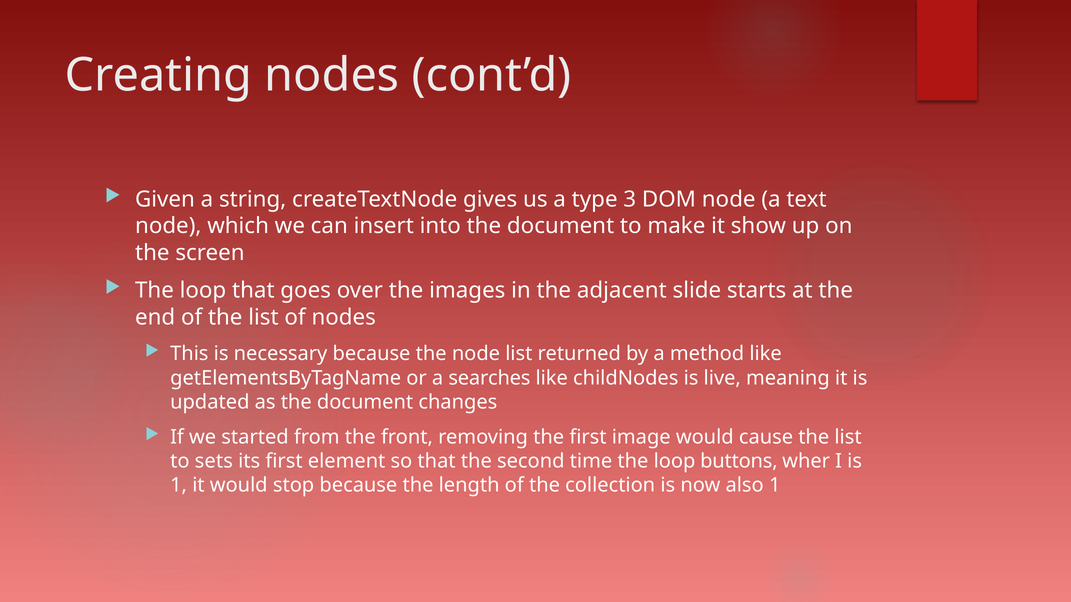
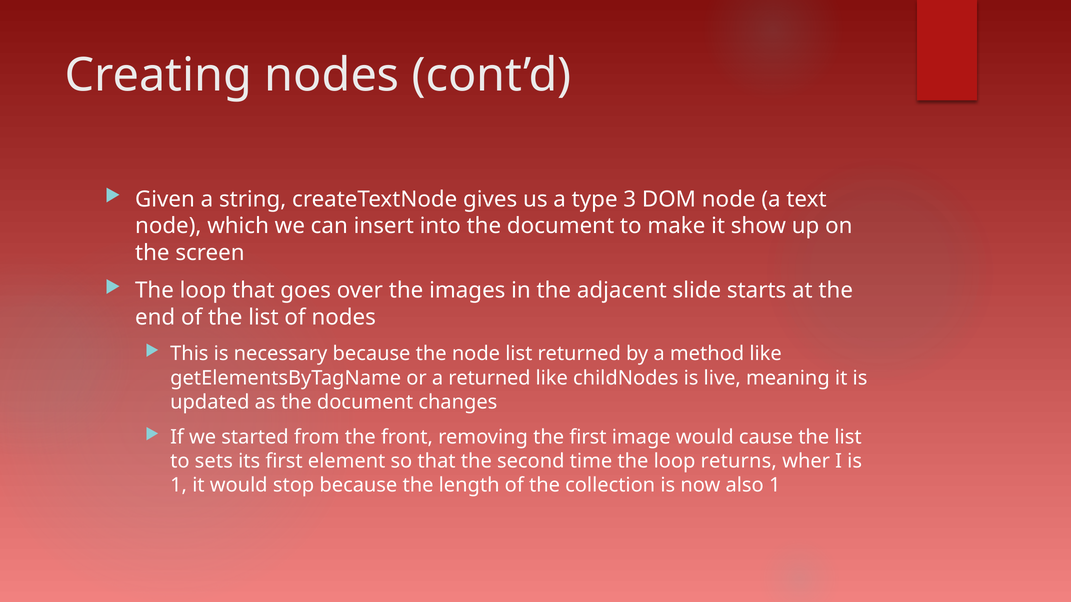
a searches: searches -> returned
buttons: buttons -> returns
